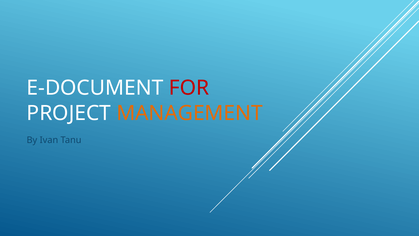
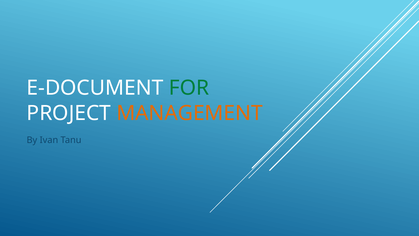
FOR colour: red -> green
